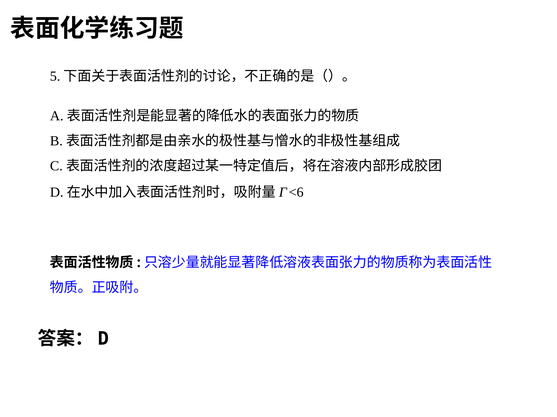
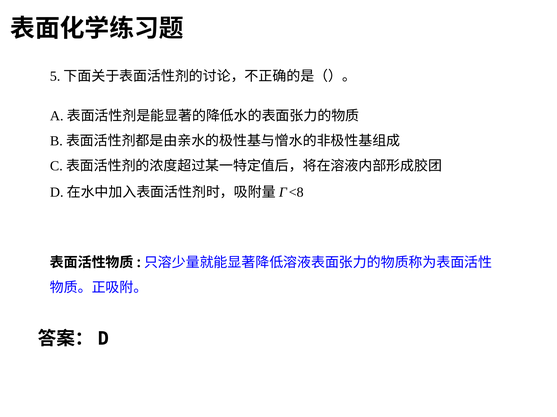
<6: <6 -> <8
